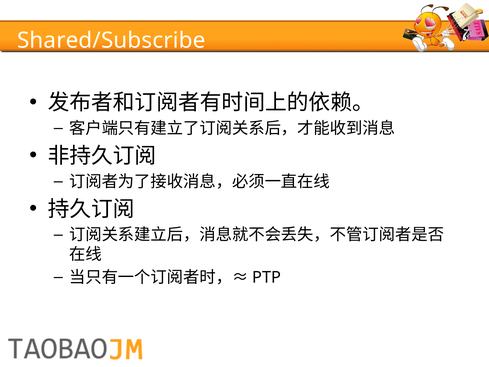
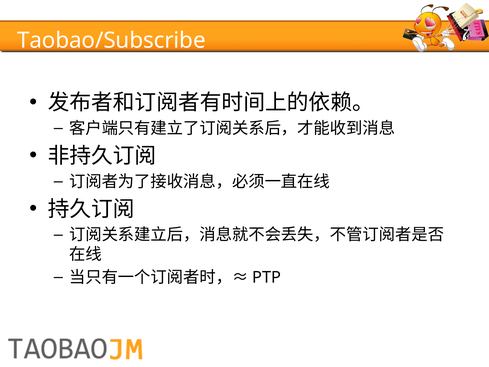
Shared/Subscribe: Shared/Subscribe -> Taobao/Subscribe
